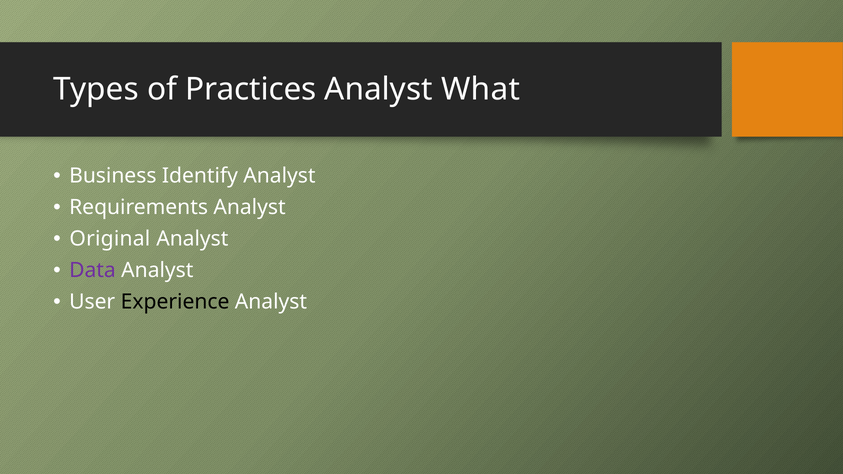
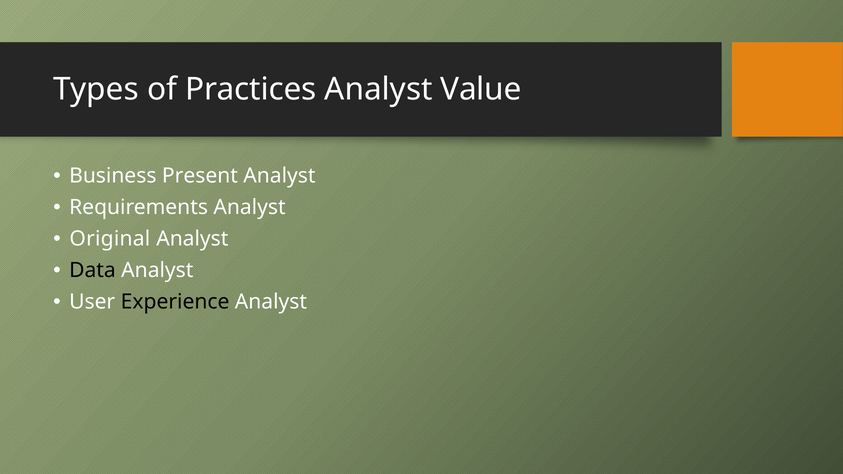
What: What -> Value
Identify: Identify -> Present
Data colour: purple -> black
